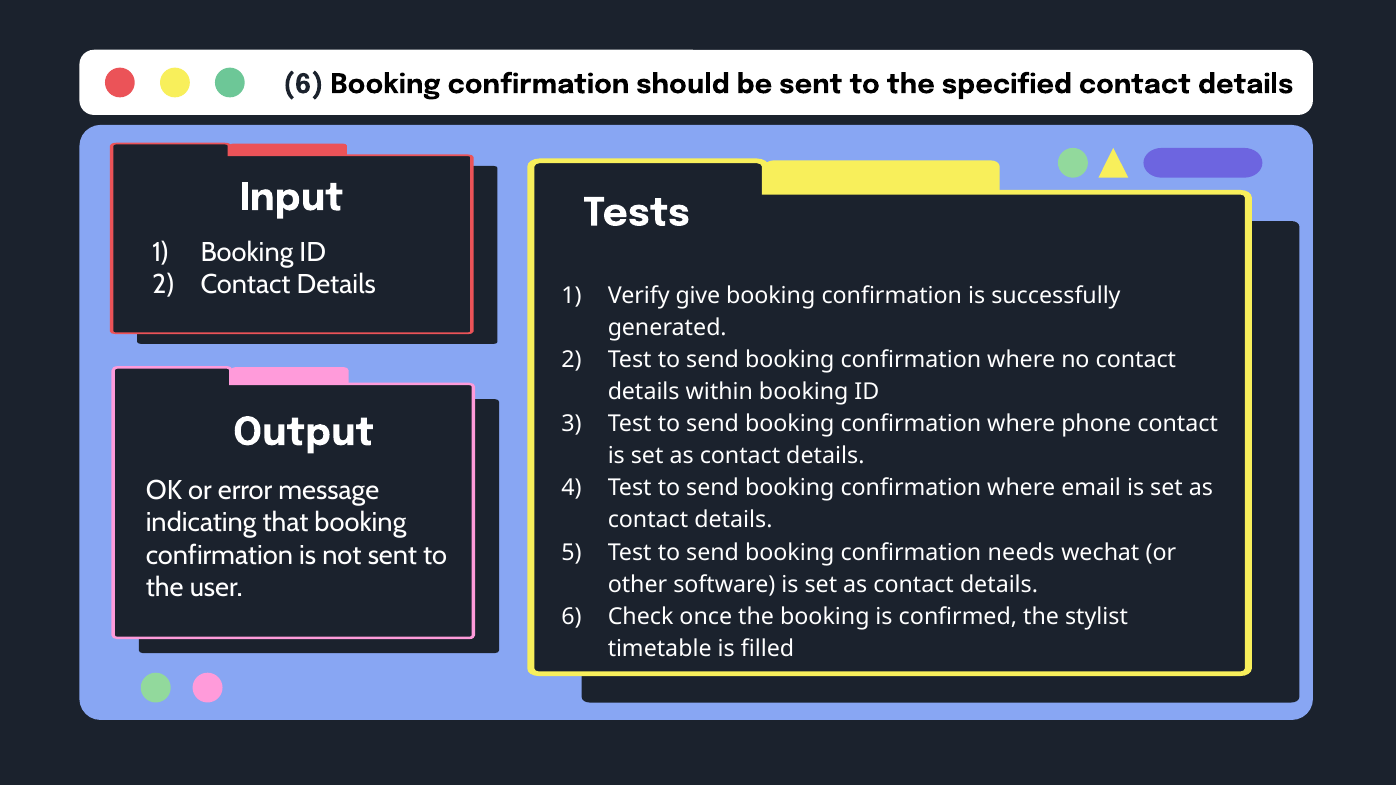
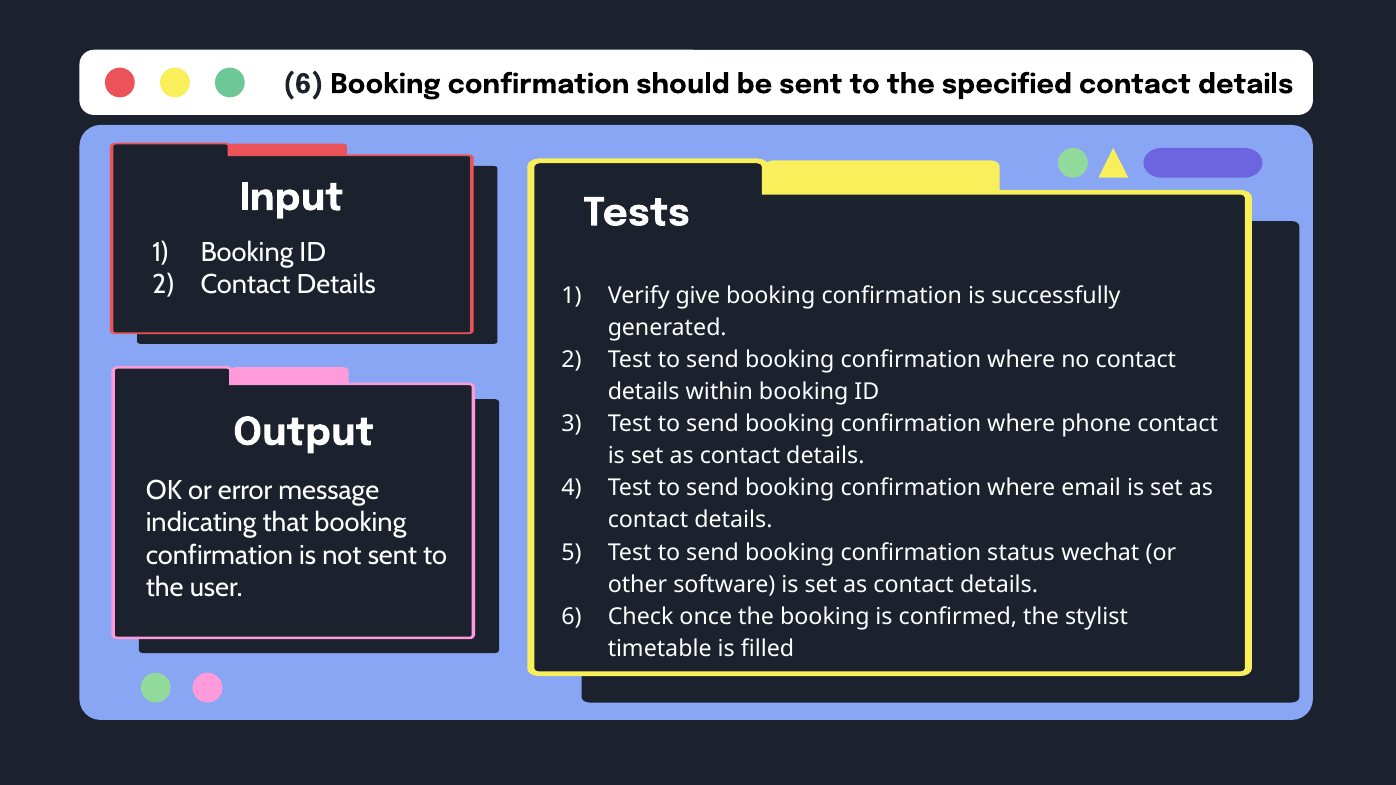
needs: needs -> status
